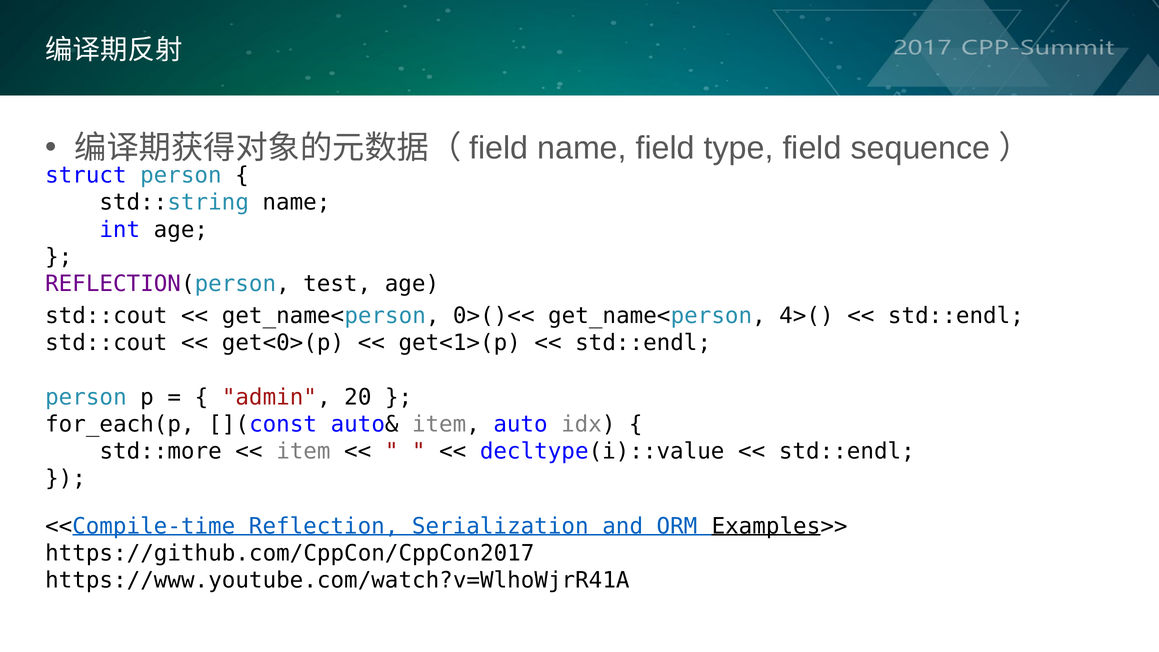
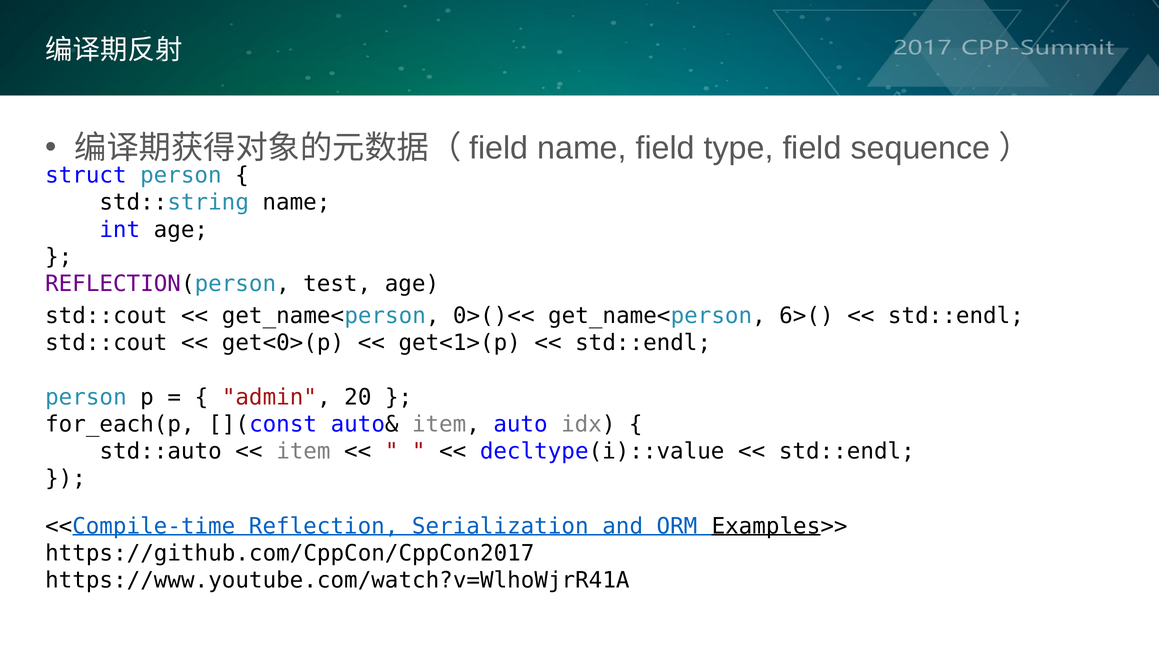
4>(: 4>( -> 6>(
std::more: std::more -> std::auto
